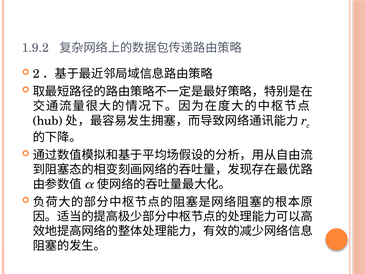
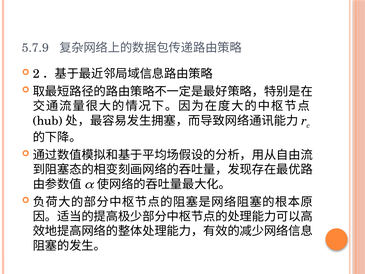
1.9.2: 1.9.2 -> 5.7.9
